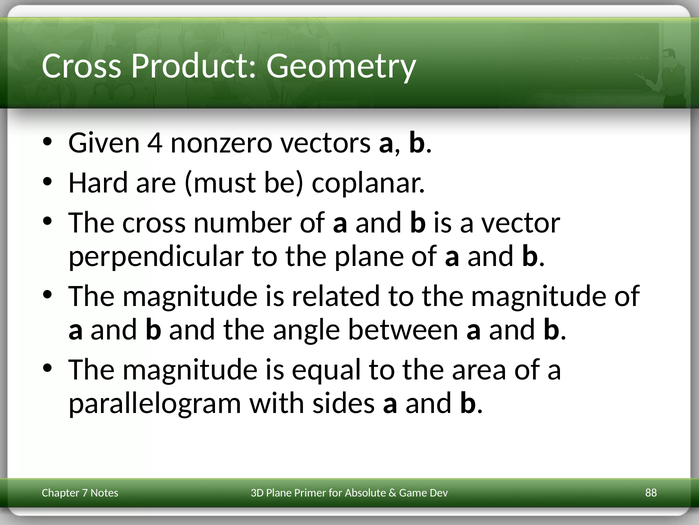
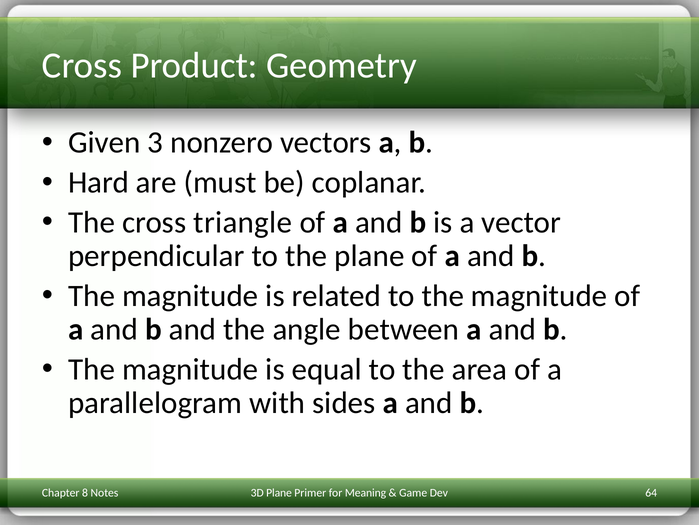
4: 4 -> 3
number: number -> triangle
Absolute: Absolute -> Meaning
88: 88 -> 64
7: 7 -> 8
